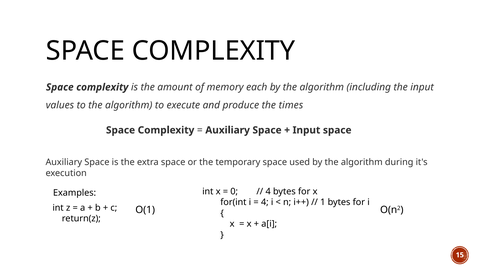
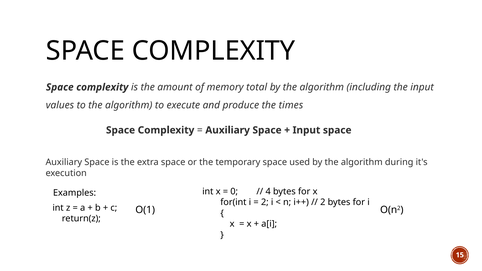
each: each -> total
4 at (265, 202): 4 -> 2
1 at (323, 202): 1 -> 2
